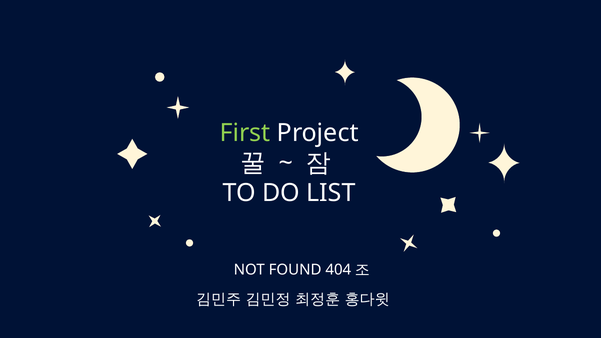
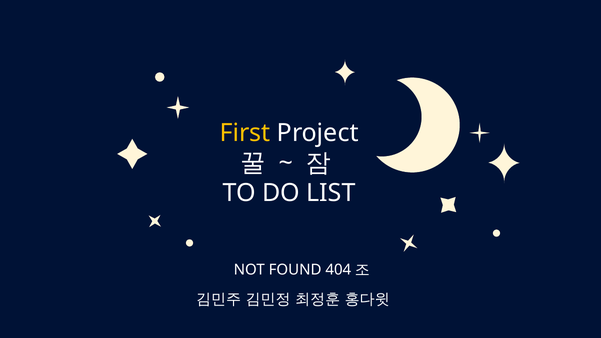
First colour: light green -> yellow
